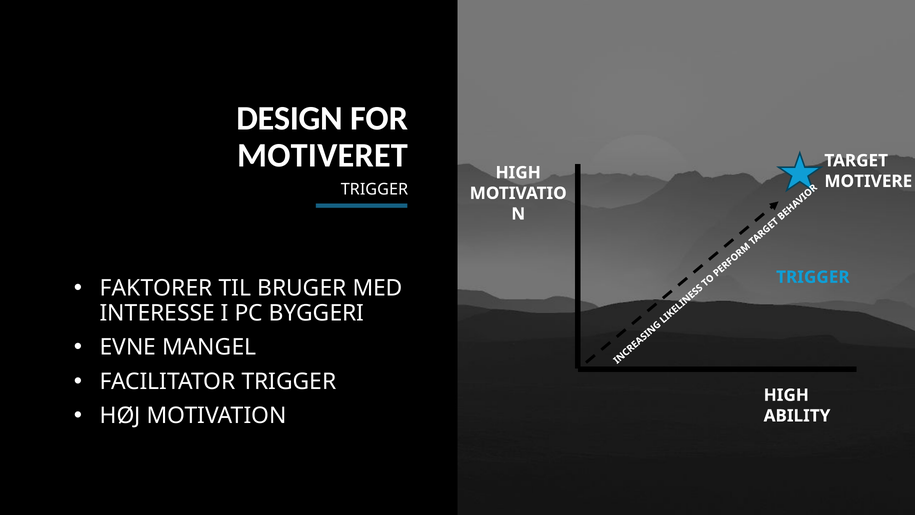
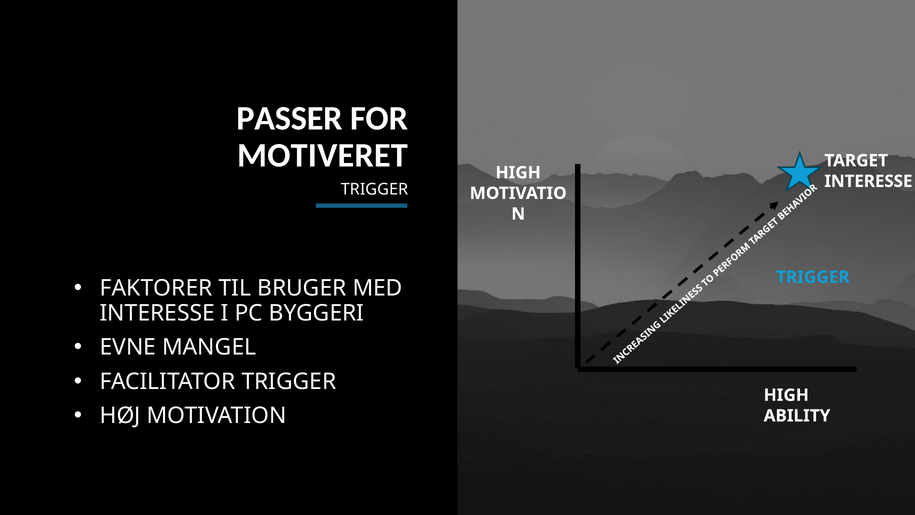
DESIGN: DESIGN -> PASSER
MOTIVERE at (868, 181): MOTIVERE -> INTERESSE
